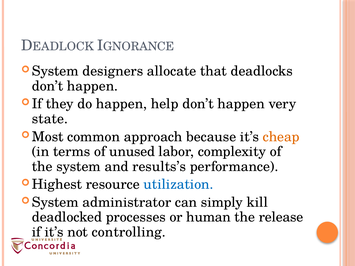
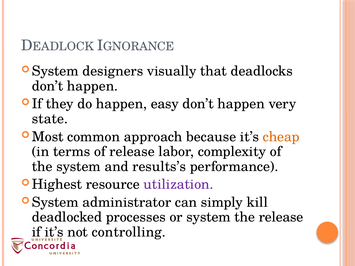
allocate: allocate -> visually
help: help -> easy
of unused: unused -> release
utilization colour: blue -> purple
or human: human -> system
